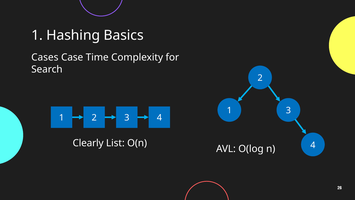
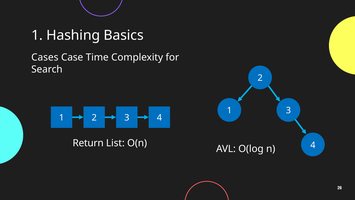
Clearly: Clearly -> Return
